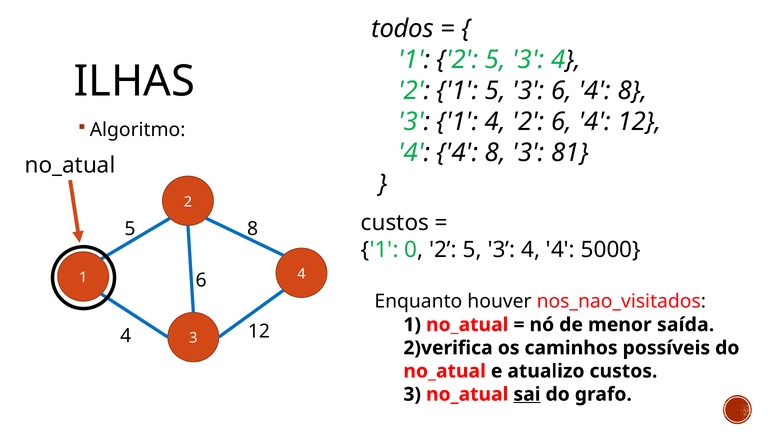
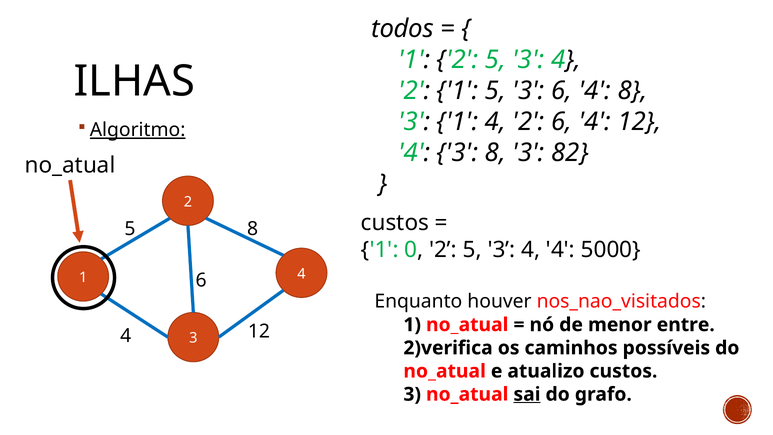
Algoritmo underline: none -> present
4 at (458, 153): 4 -> 3
81: 81 -> 82
saída: saída -> entre
